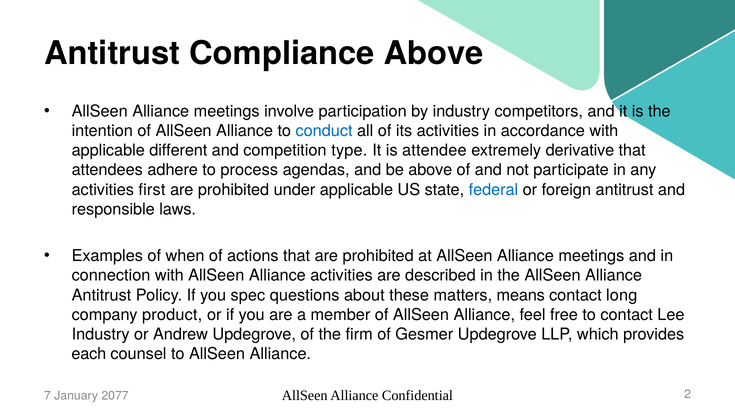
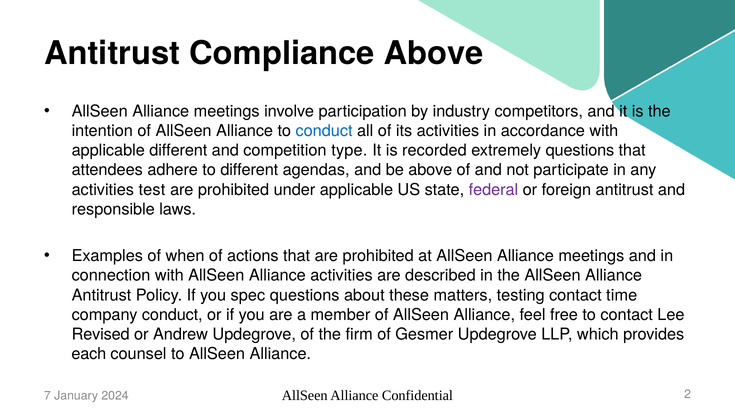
attendee: attendee -> recorded
extremely derivative: derivative -> questions
to process: process -> different
first: first -> test
federal colour: blue -> purple
means: means -> testing
long: long -> time
company product: product -> conduct
Industry at (101, 334): Industry -> Revised
2077: 2077 -> 2024
